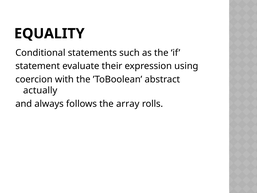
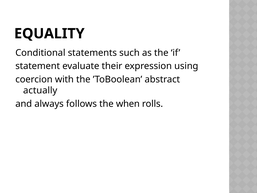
array: array -> when
